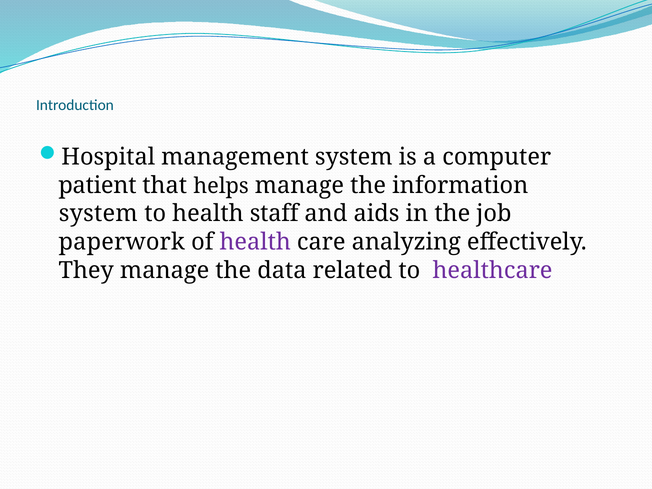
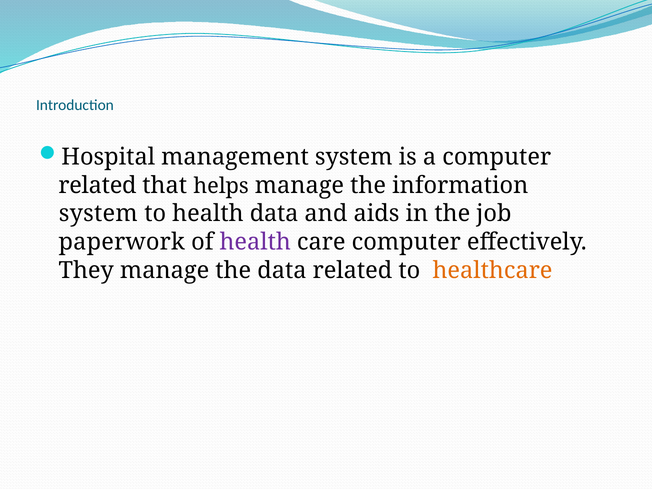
patient at (97, 185): patient -> related
health staff: staff -> data
care analyzing: analyzing -> computer
healthcare colour: purple -> orange
